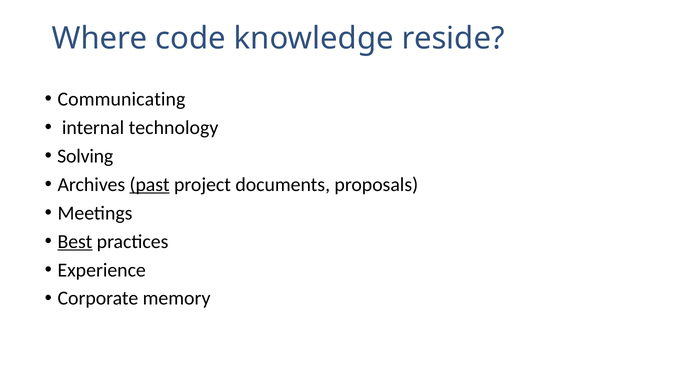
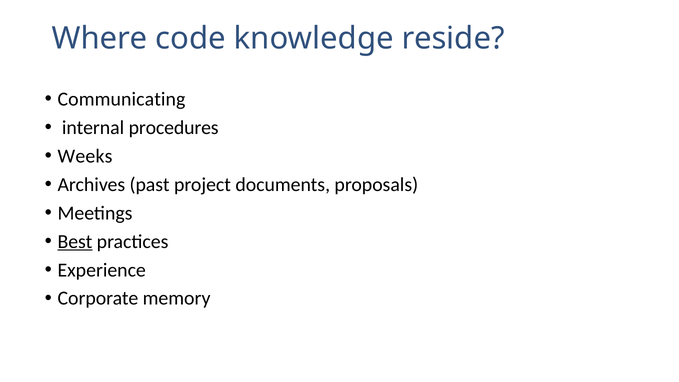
technology: technology -> procedures
Solving: Solving -> Weeks
past underline: present -> none
